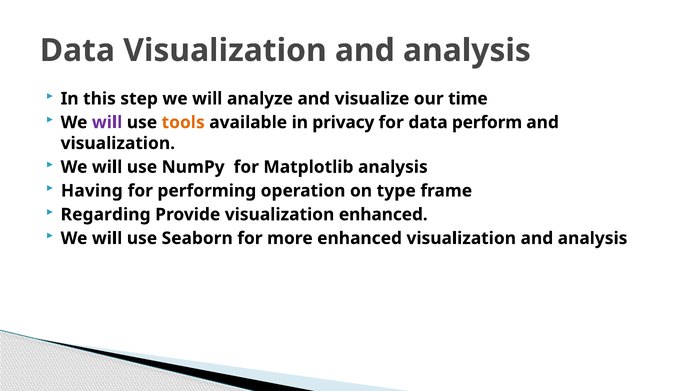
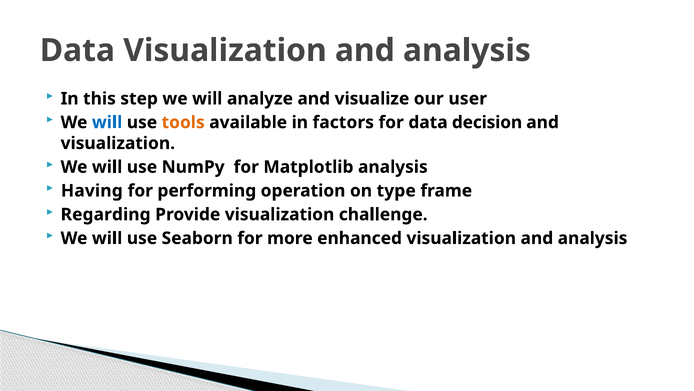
time: time -> user
will at (107, 122) colour: purple -> blue
privacy: privacy -> factors
perform: perform -> decision
visualization enhanced: enhanced -> challenge
